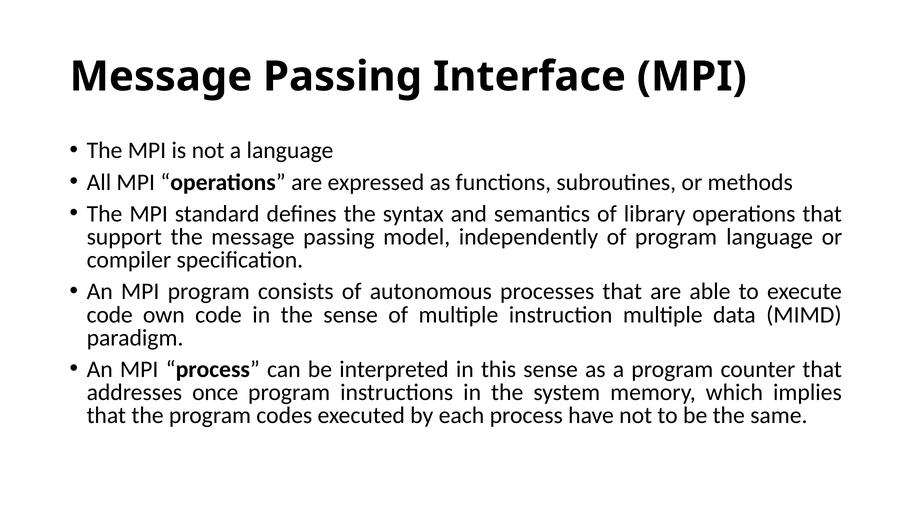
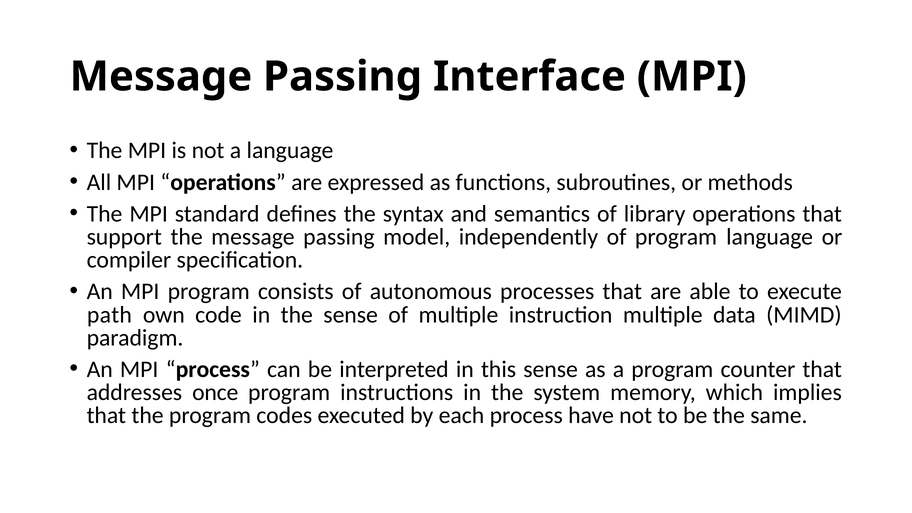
code at (110, 315): code -> path
